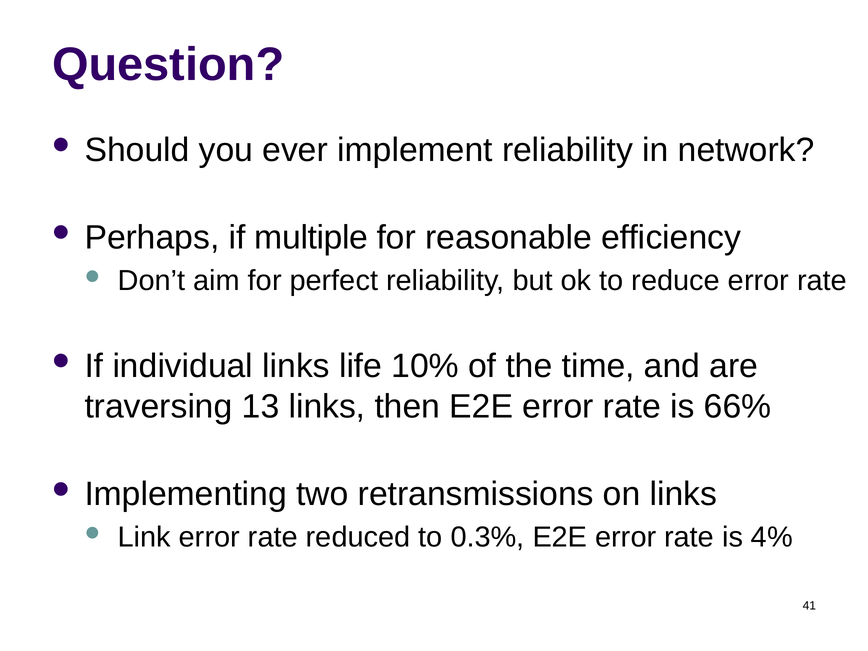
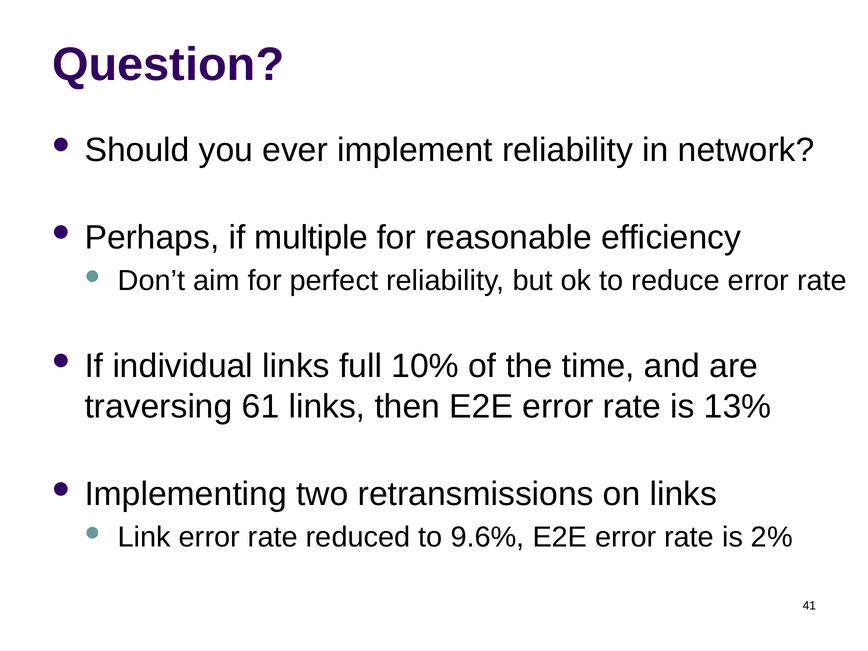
life: life -> full
13: 13 -> 61
66%: 66% -> 13%
0.3%: 0.3% -> 9.6%
4%: 4% -> 2%
